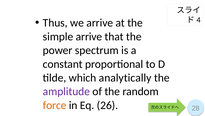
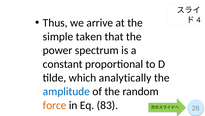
simple arrive: arrive -> taken
amplitude colour: purple -> blue
26: 26 -> 83
